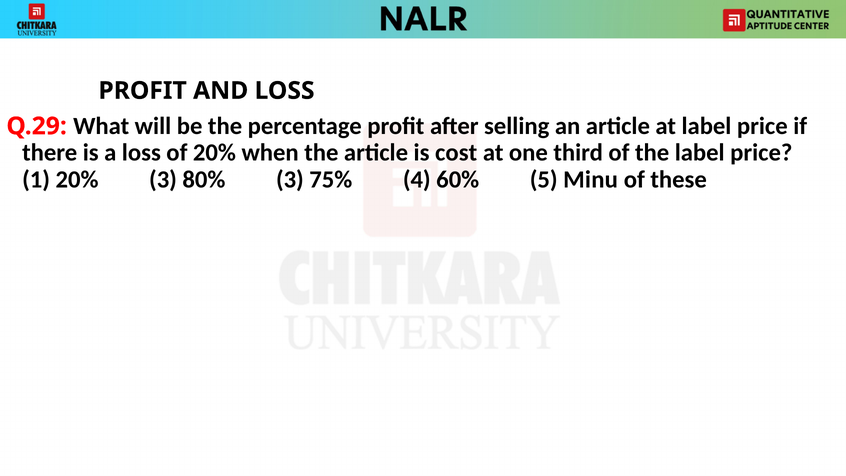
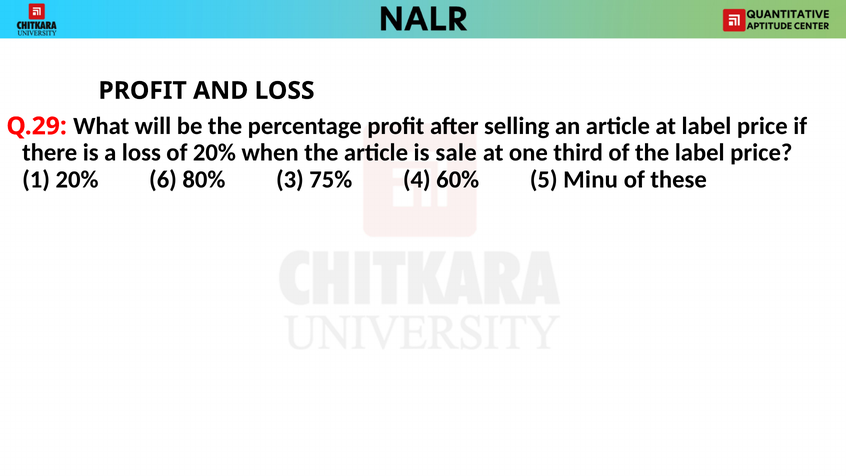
cost: cost -> sale
20% 3: 3 -> 6
